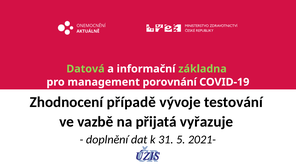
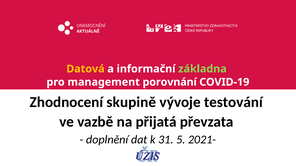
Datová colour: light green -> yellow
případě: případě -> skupině
vyřazuje: vyřazuje -> převzata
